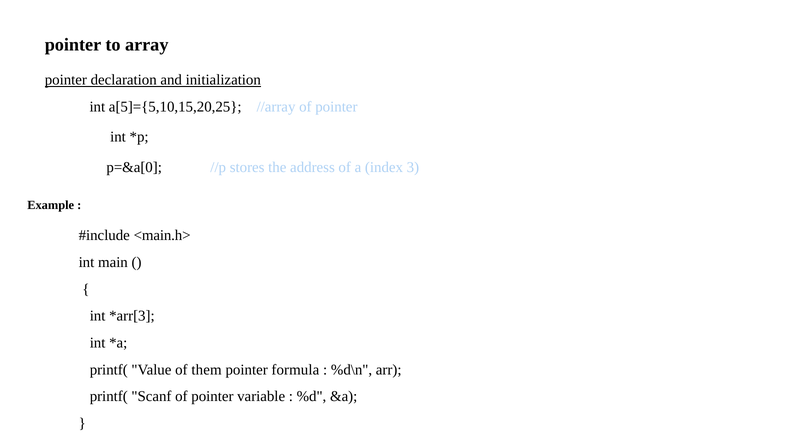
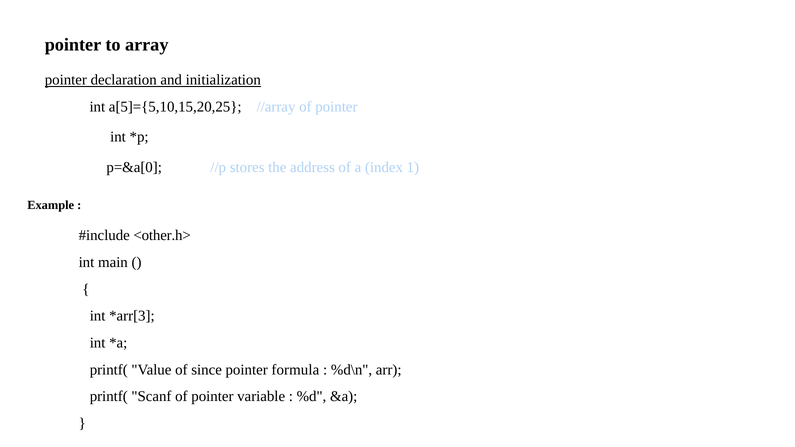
3: 3 -> 1
<main.h>: <main.h> -> <other.h>
them: them -> since
